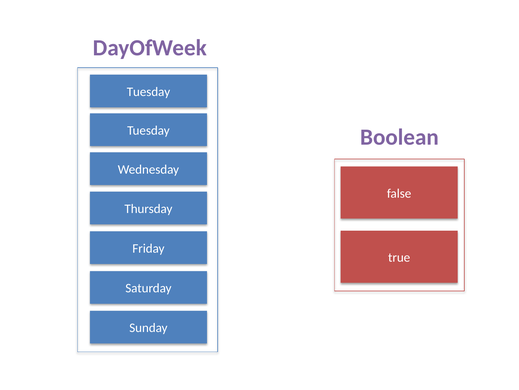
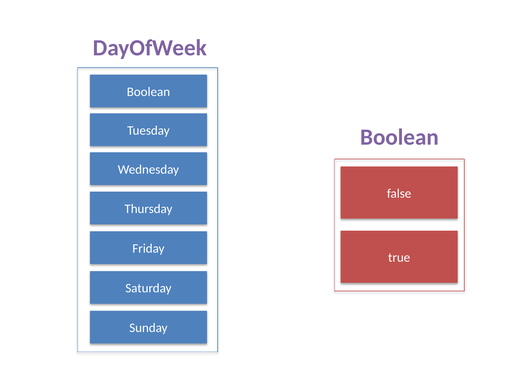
Tuesday at (148, 92): Tuesday -> Boolean
